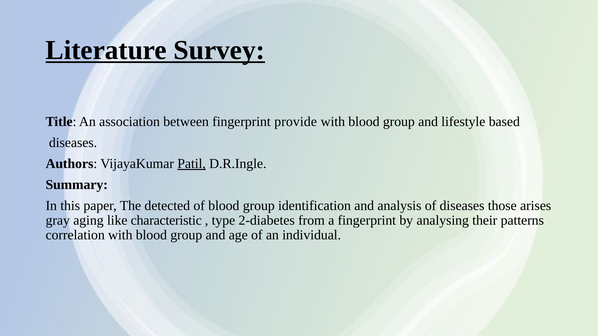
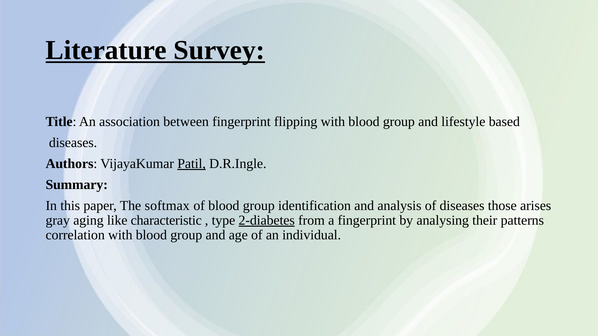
provide: provide -> flipping
detected: detected -> softmax
2-diabetes underline: none -> present
